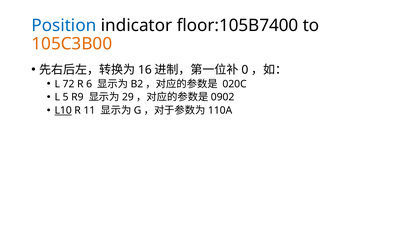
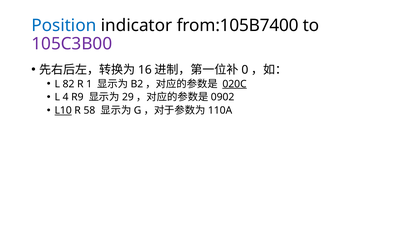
floor:105B7400: floor:105B7400 -> from:105B7400
105C3B00 colour: orange -> purple
72: 72 -> 82
6: 6 -> 1
020C underline: none -> present
5: 5 -> 4
11: 11 -> 58
